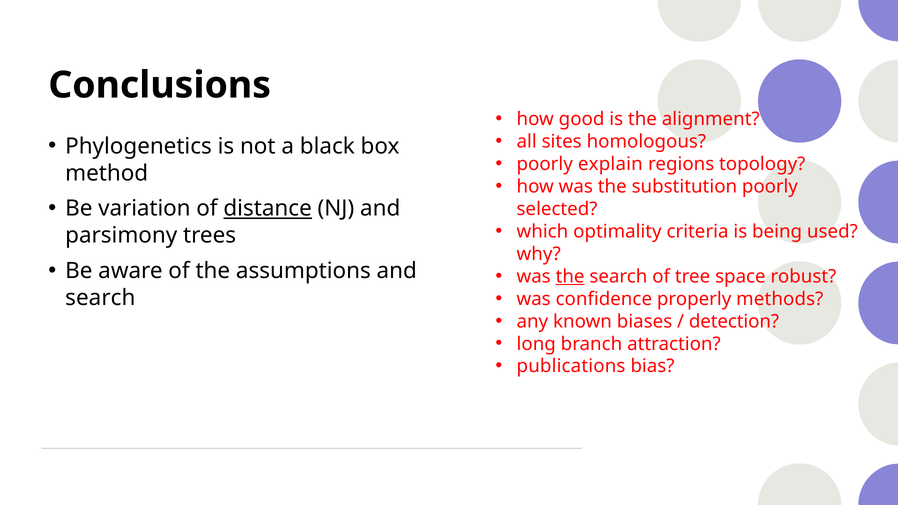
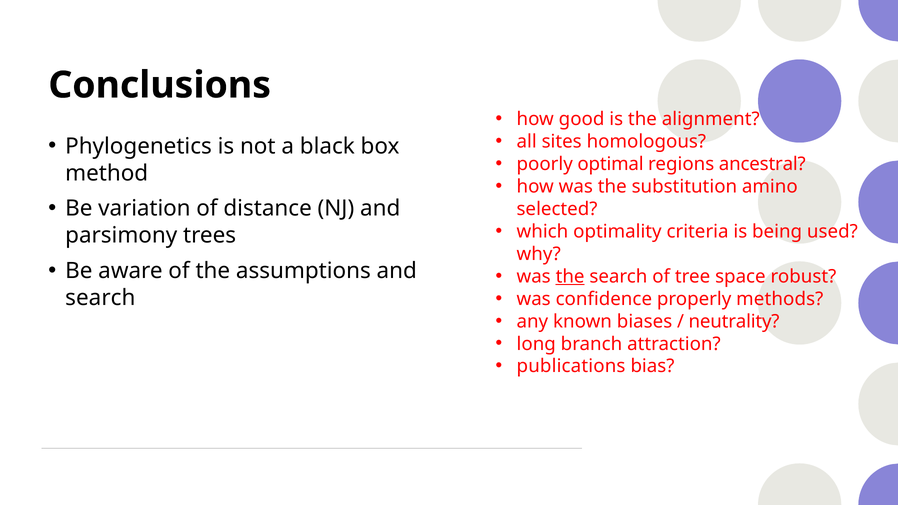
explain: explain -> optimal
topology: topology -> ancestral
substitution poorly: poorly -> amino
distance underline: present -> none
detection: detection -> neutrality
